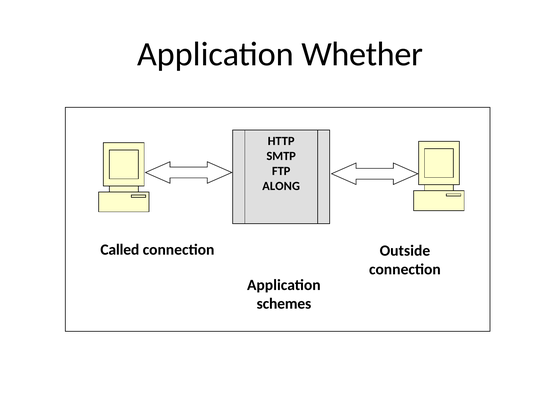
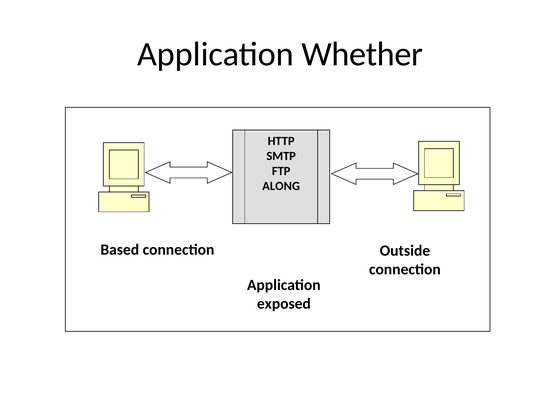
Called: Called -> Based
schemes: schemes -> exposed
